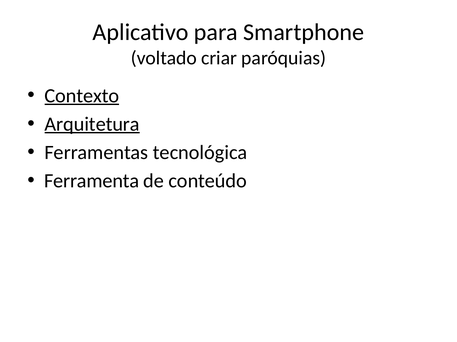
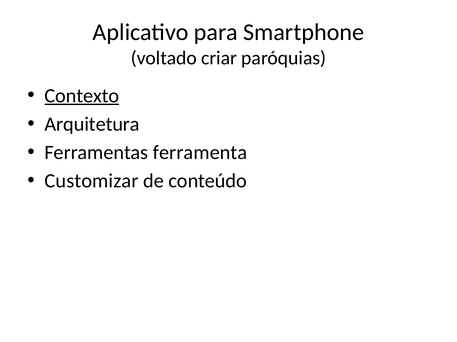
Arquitetura underline: present -> none
tecnológica: tecnológica -> ferramenta
Ferramenta: Ferramenta -> Customizar
